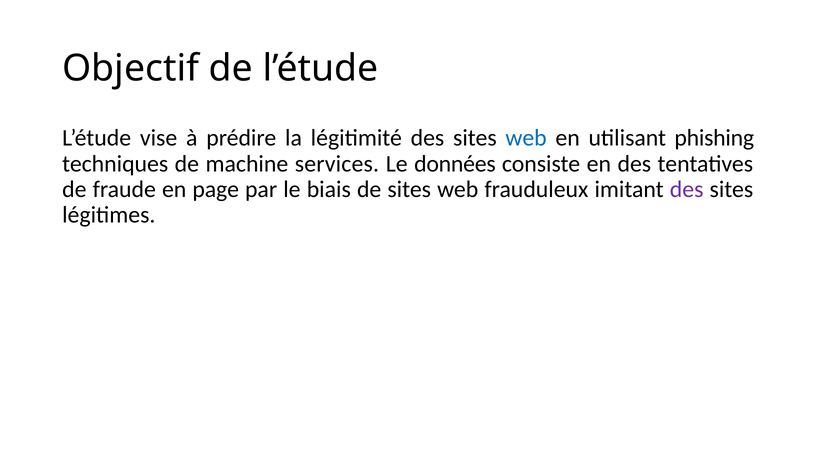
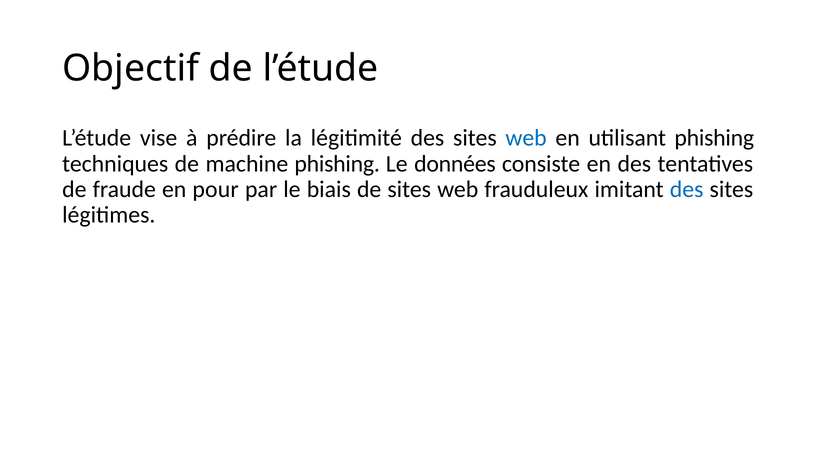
machine services: services -> phishing
page: page -> pour
des at (687, 189) colour: purple -> blue
